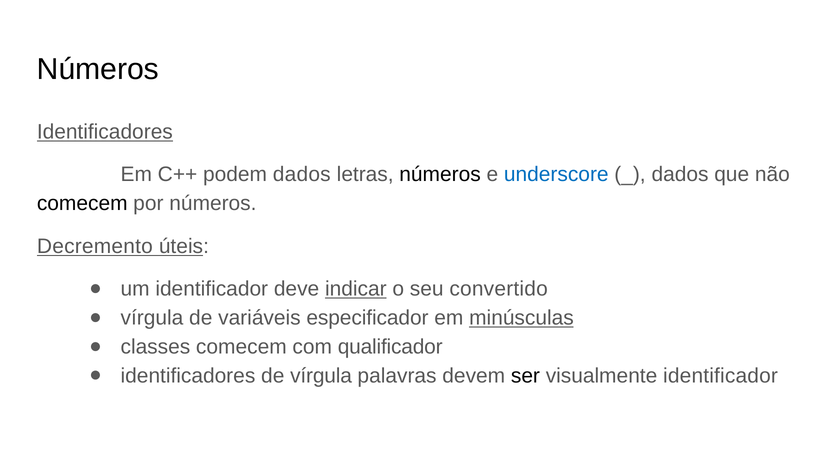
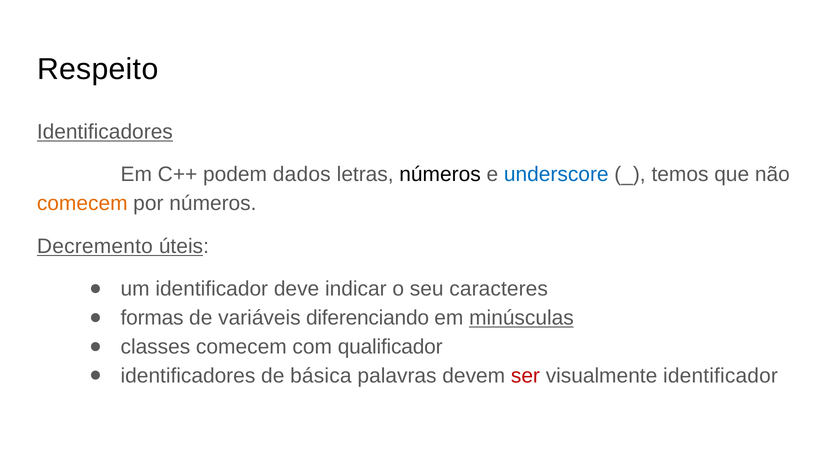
Números at (98, 69): Números -> Respeito
dados at (680, 174): dados -> temos
comecem at (82, 203) colour: black -> orange
indicar underline: present -> none
convertido: convertido -> caracteres
vírgula at (152, 318): vírgula -> formas
especificador: especificador -> diferenciando
de vírgula: vírgula -> básica
ser colour: black -> red
